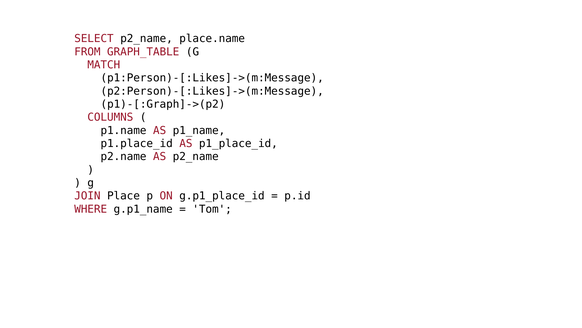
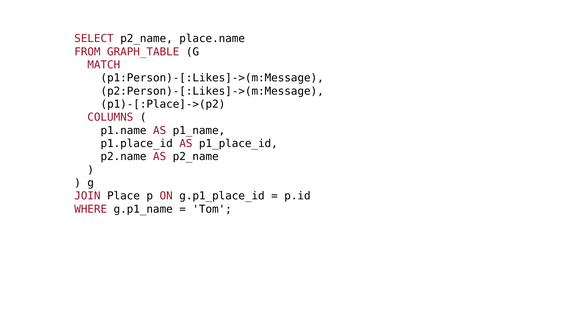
p1)-[:Graph]->(p2: p1)-[:Graph]->(p2 -> p1)-[:Place]->(p2
